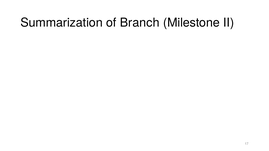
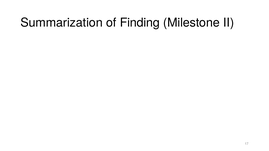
Branch: Branch -> Finding
